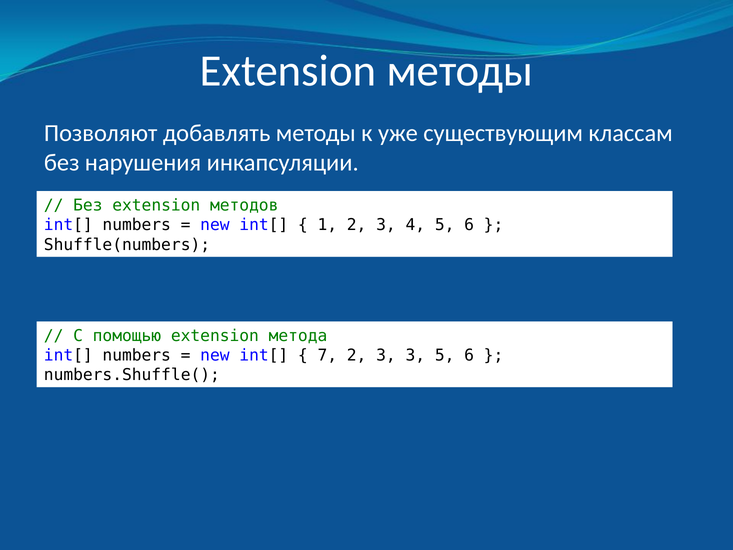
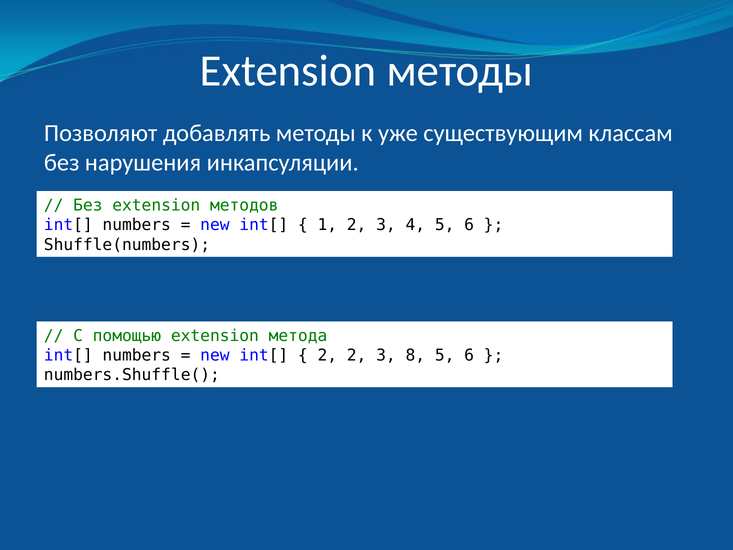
7 at (327, 355): 7 -> 2
3 3: 3 -> 8
